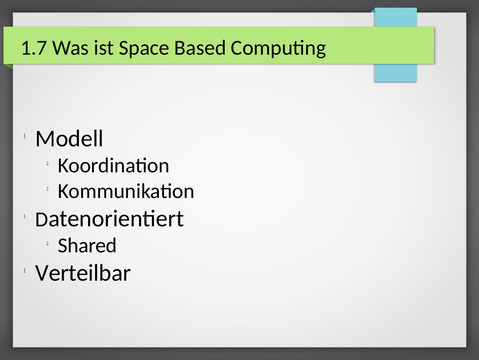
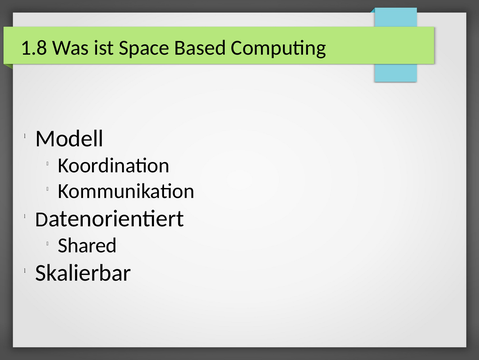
1.7: 1.7 -> 1.8
Verteilbar: Verteilbar -> Skalierbar
